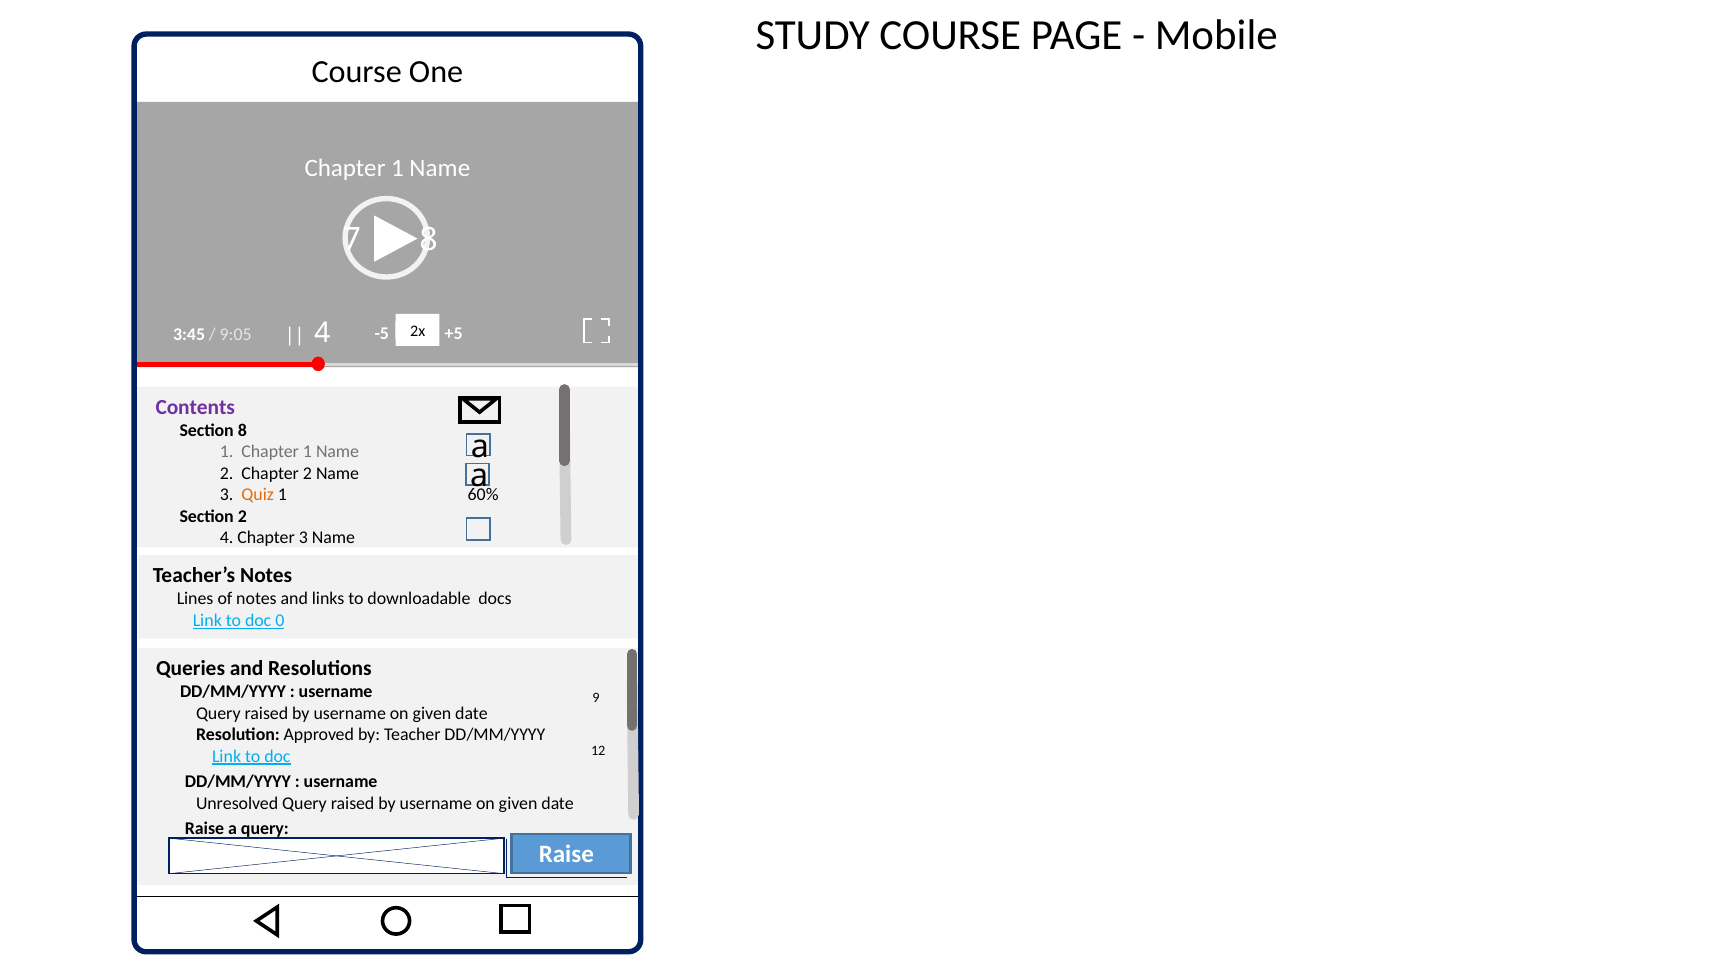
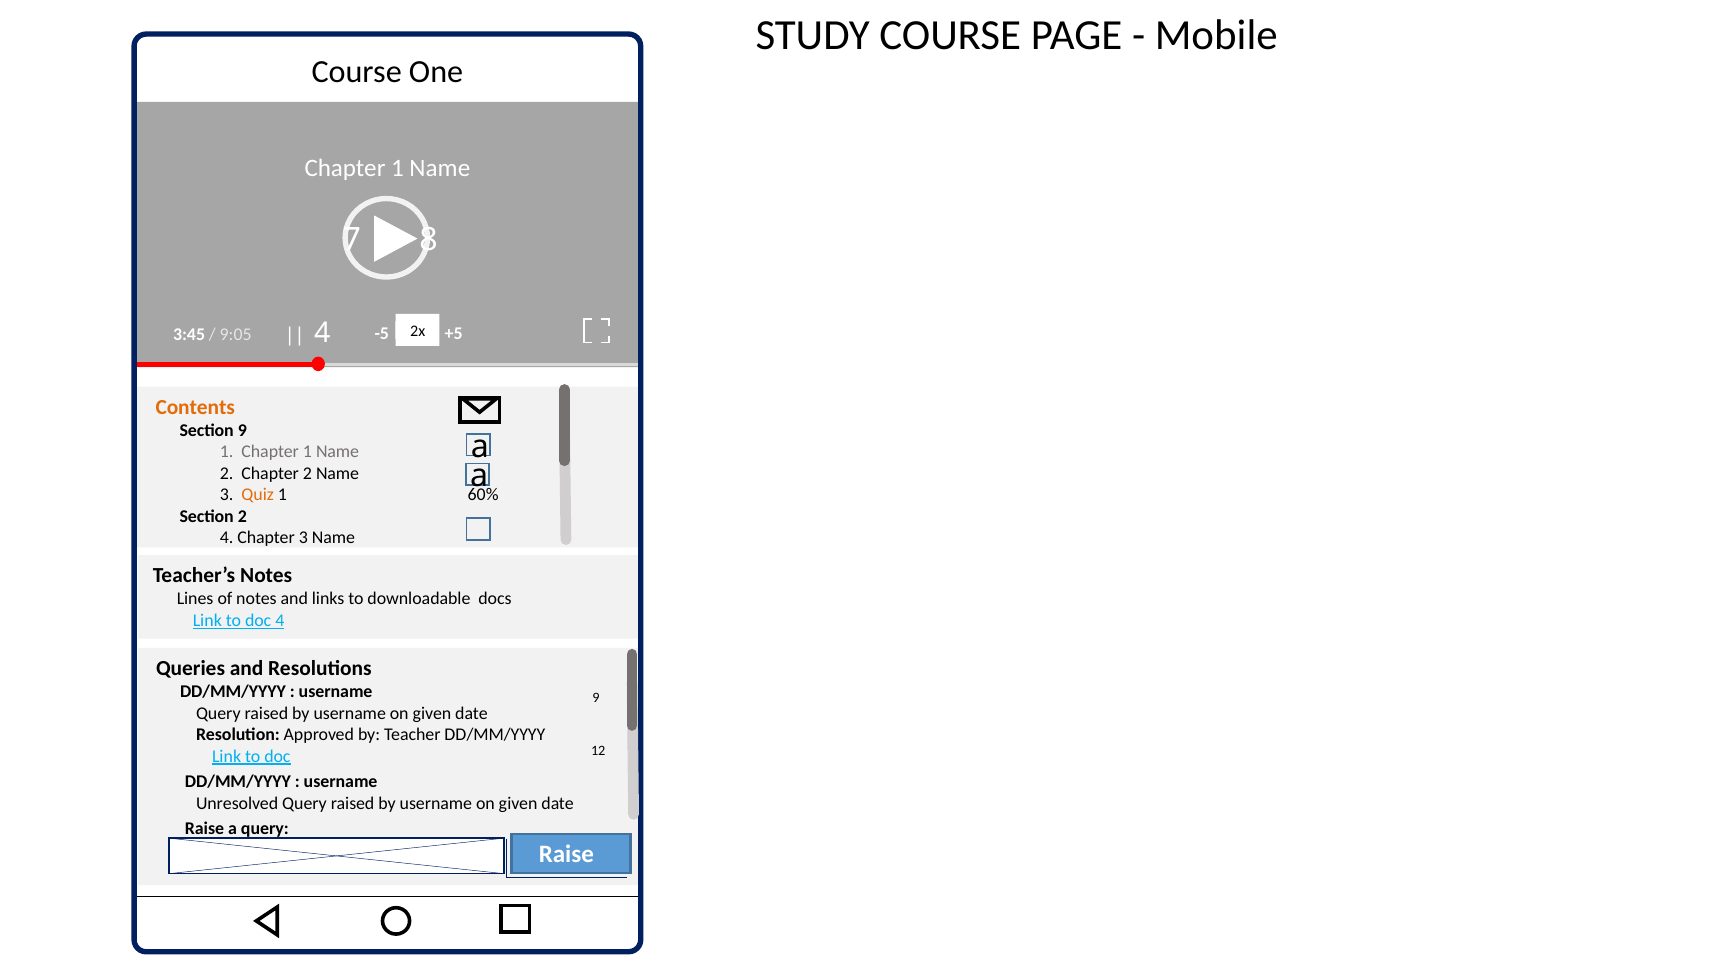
Contents colour: purple -> orange
Section 8: 8 -> 9
doc 0: 0 -> 4
